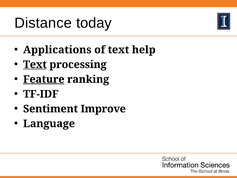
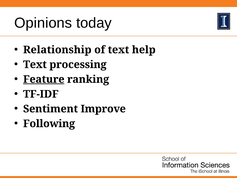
Distance: Distance -> Opinions
Applications: Applications -> Relationship
Text at (35, 64) underline: present -> none
Language: Language -> Following
